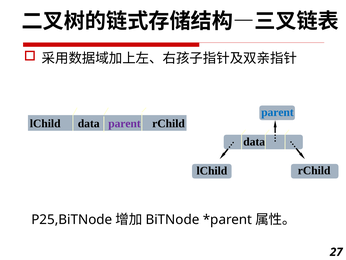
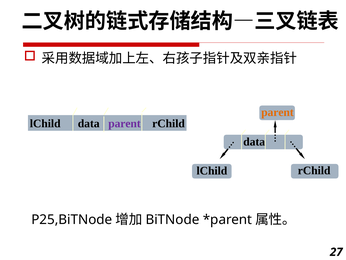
parent at (277, 112) colour: blue -> orange
